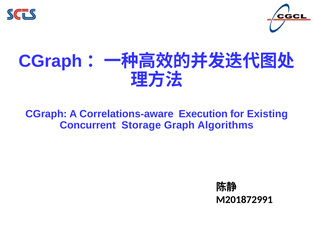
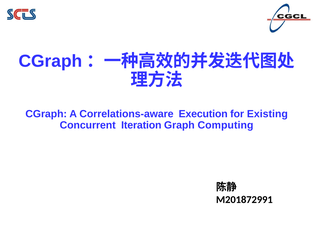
Storage: Storage -> Iteration
Algorithms: Algorithms -> Computing
